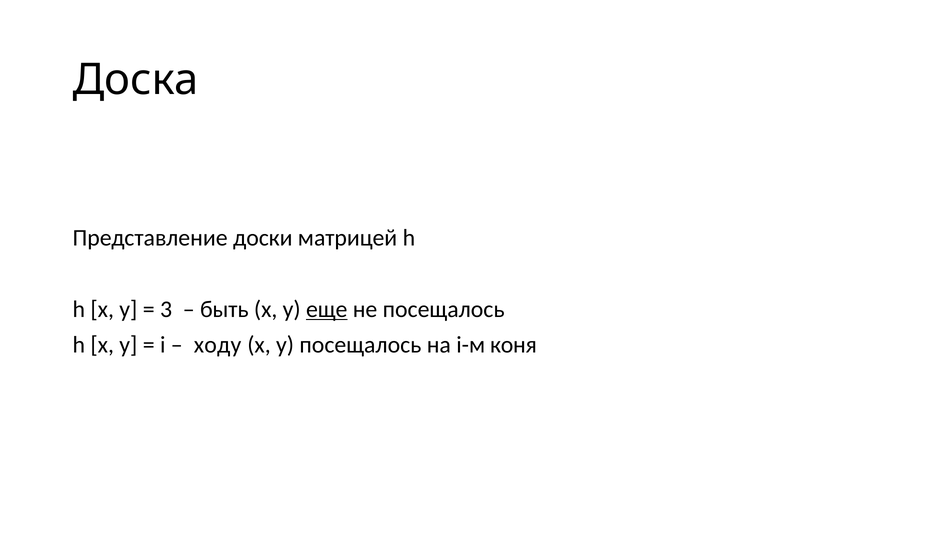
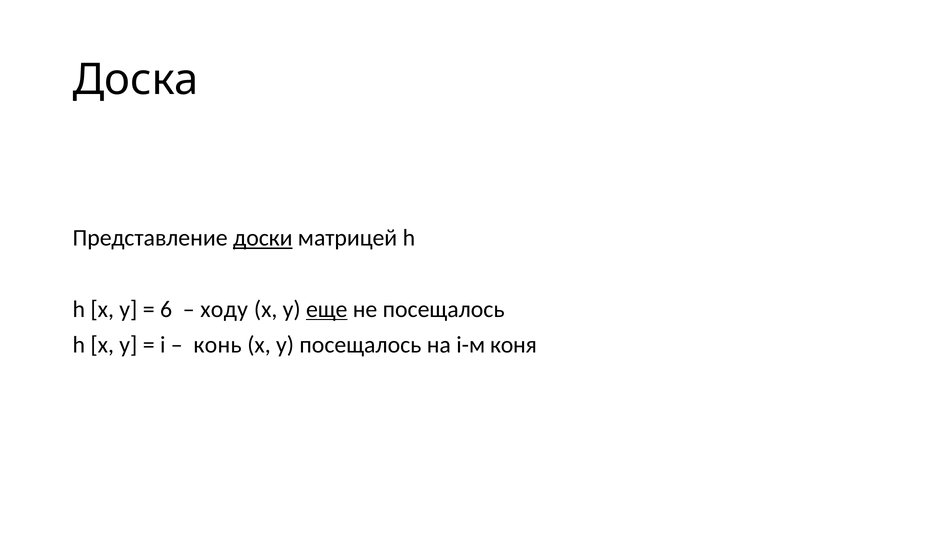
доски underline: none -> present
3: 3 -> 6
быть: быть -> ходу
ходу: ходу -> конь
